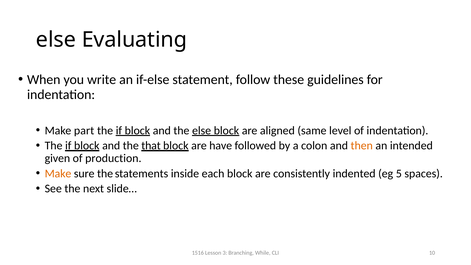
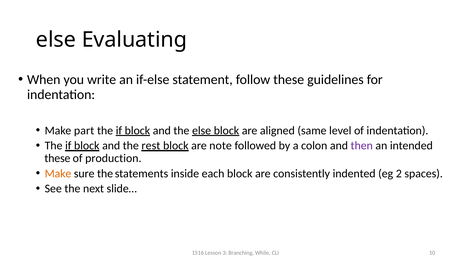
that: that -> rest
have: have -> note
then colour: orange -> purple
given at (57, 158): given -> these
5: 5 -> 2
